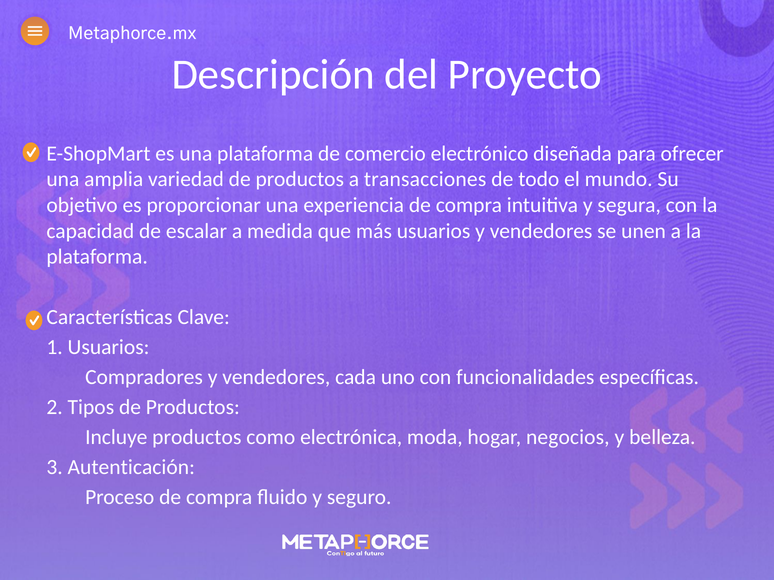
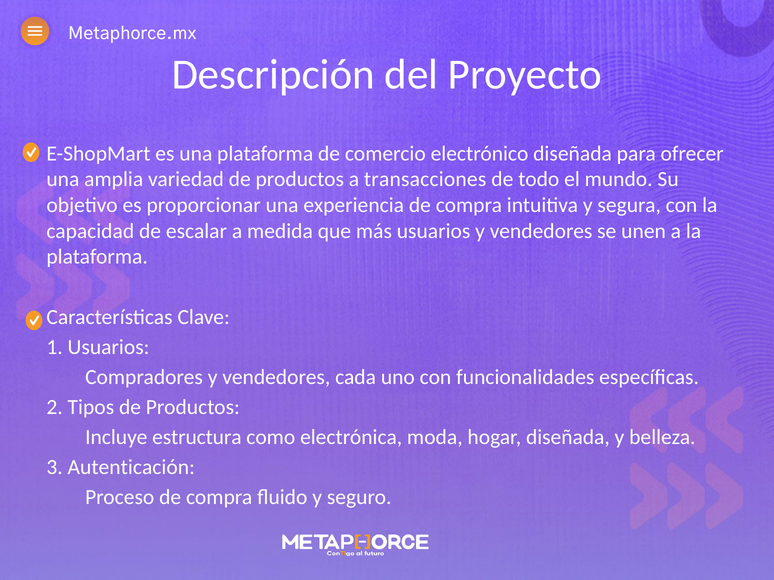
Incluye productos: productos -> estructura
hogar negocios: negocios -> diseñada
